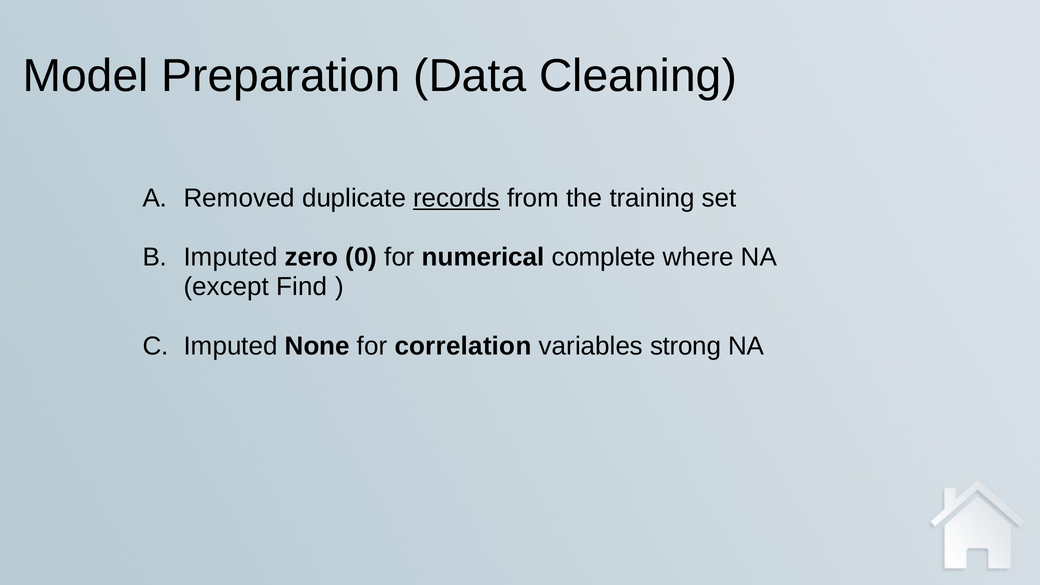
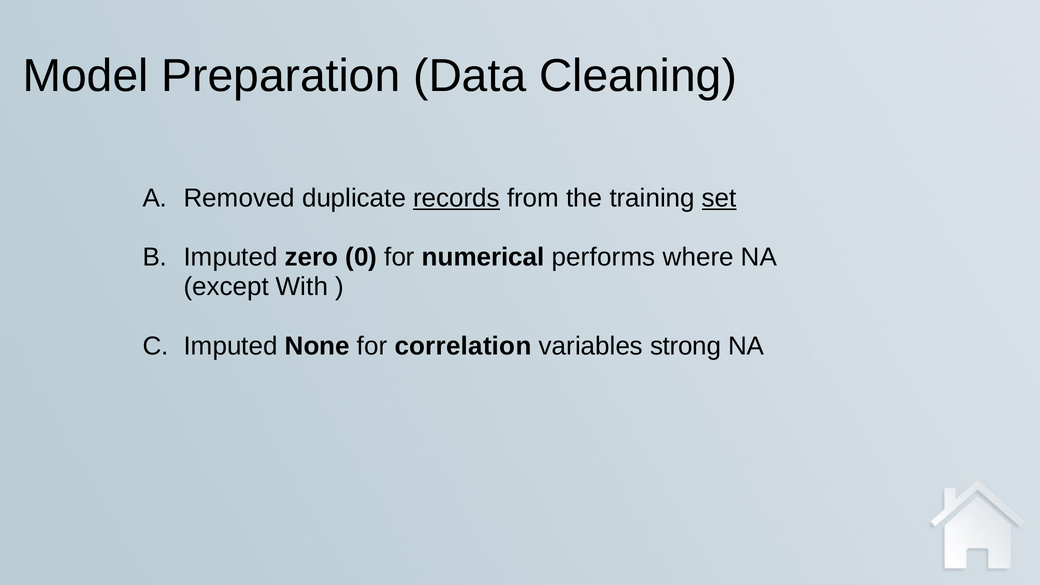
set underline: none -> present
complete: complete -> performs
Find: Find -> With
